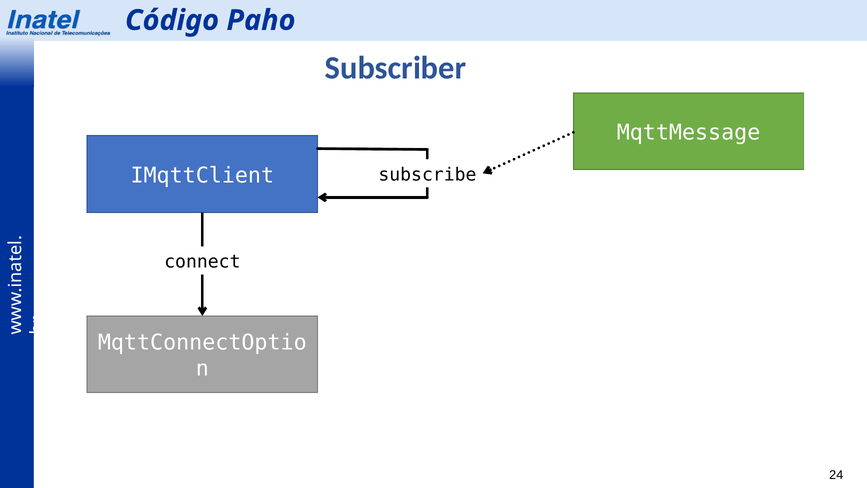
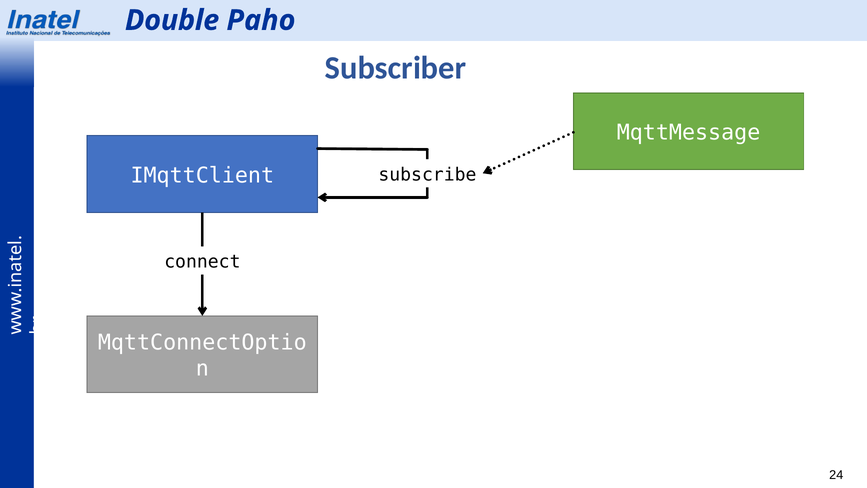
Código: Código -> Double
